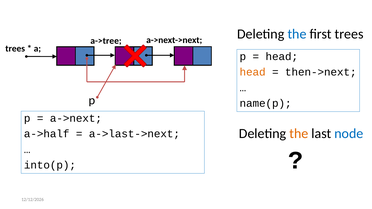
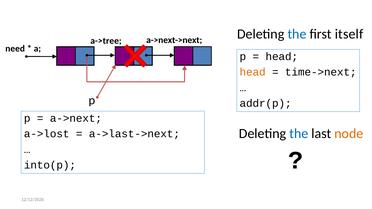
first trees: trees -> itself
trees at (15, 49): trees -> need
then->next: then->next -> time->next
name(p: name(p -> addr(p
the at (299, 134) colour: orange -> blue
node colour: blue -> orange
a->half: a->half -> a->lost
